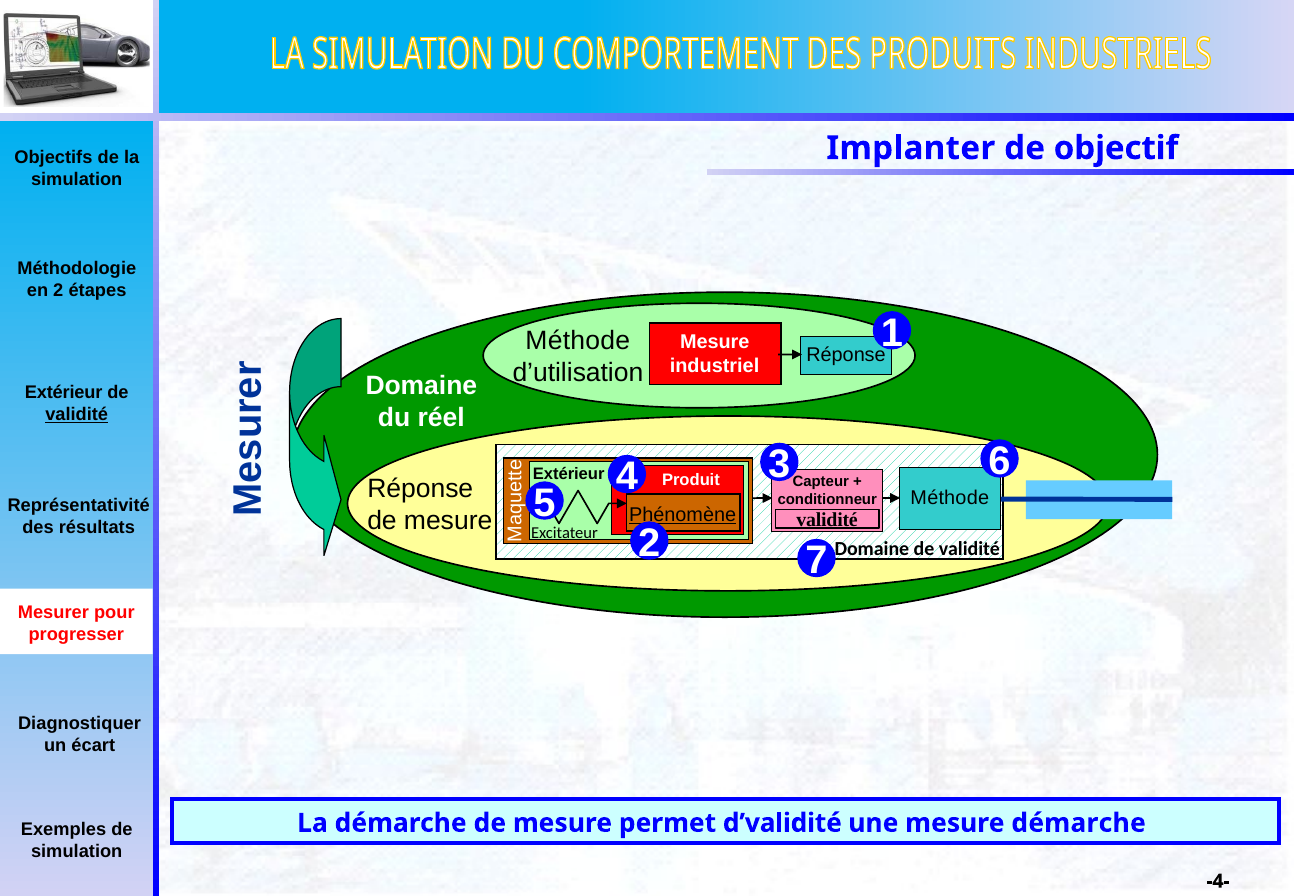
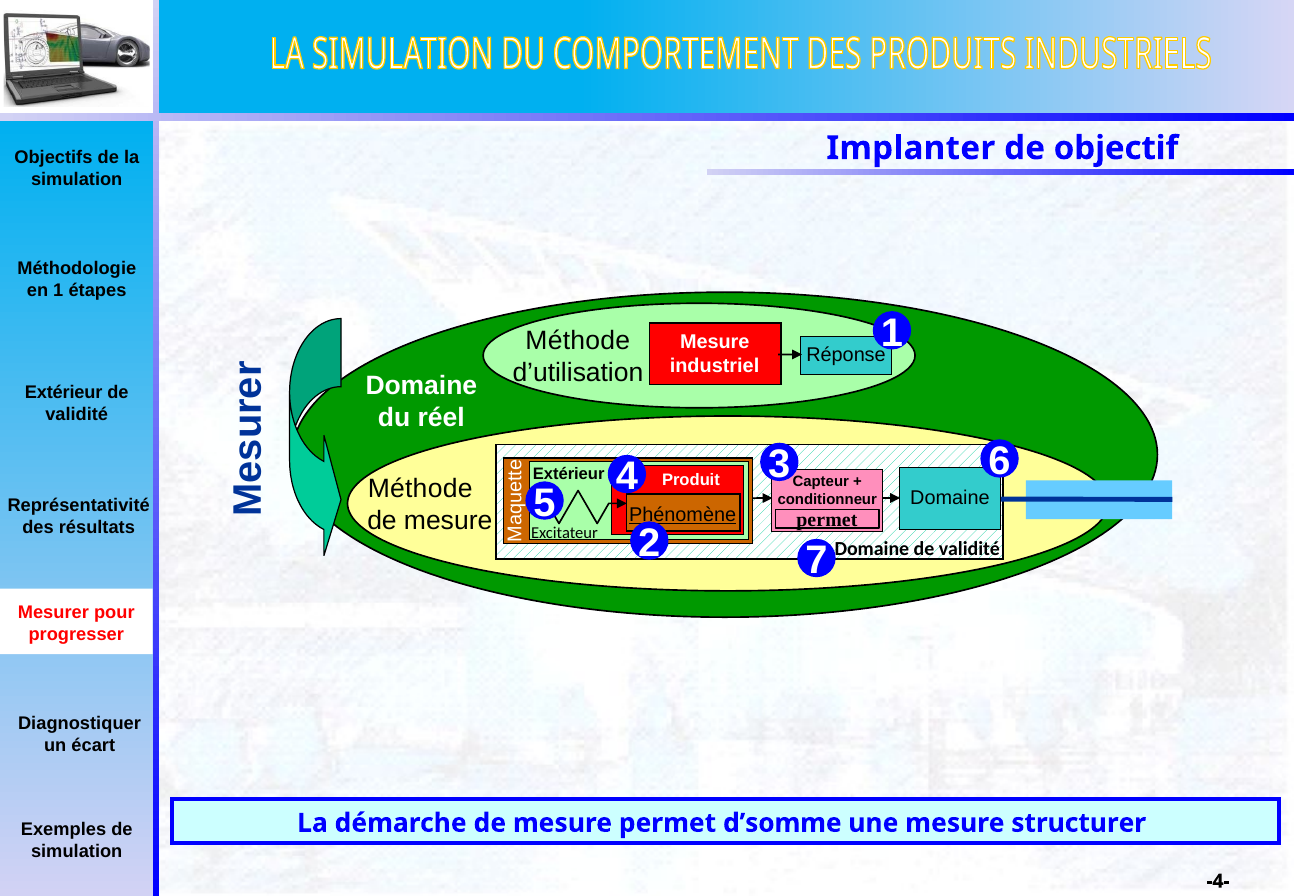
2 at (58, 291): 2 -> 1
validité at (77, 414) underline: present -> none
Réponse at (420, 489): Réponse -> Méthode
5 Méthode: Méthode -> Domaine
validité at (827, 520): validité -> permet
d’validité: d’validité -> d’somme
mesure démarche: démarche -> structurer
